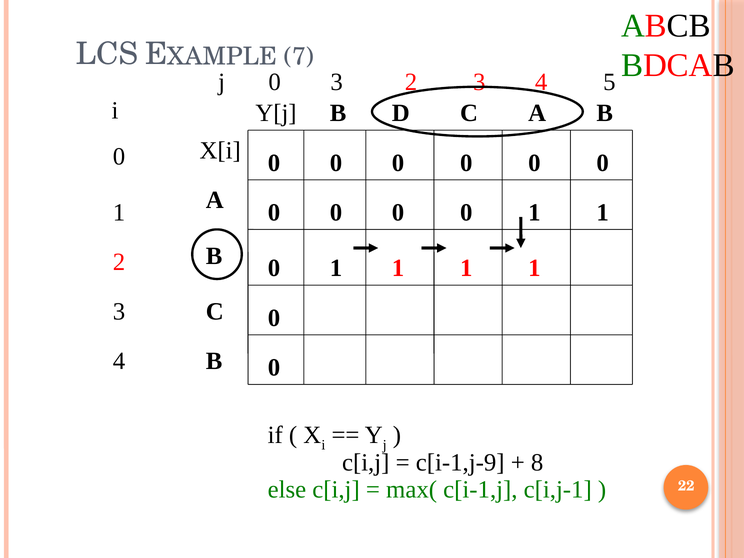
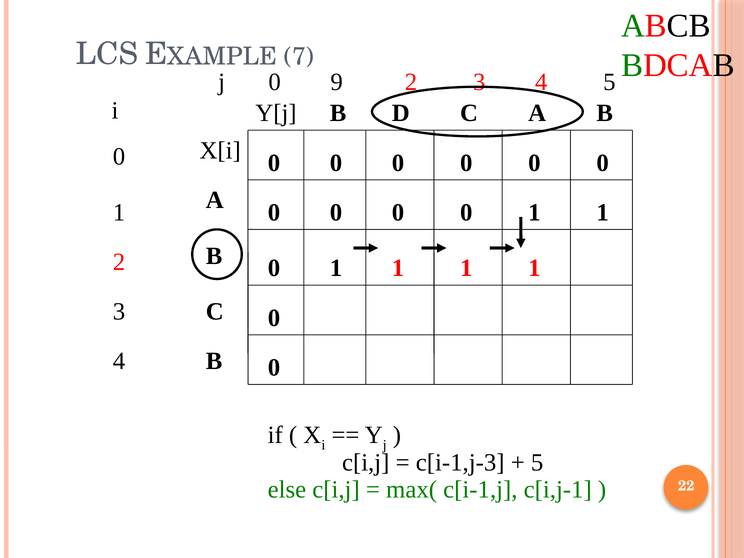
0 3: 3 -> 9
c[i-1,j-9: c[i-1,j-9 -> c[i-1,j-3
8 at (537, 463): 8 -> 5
